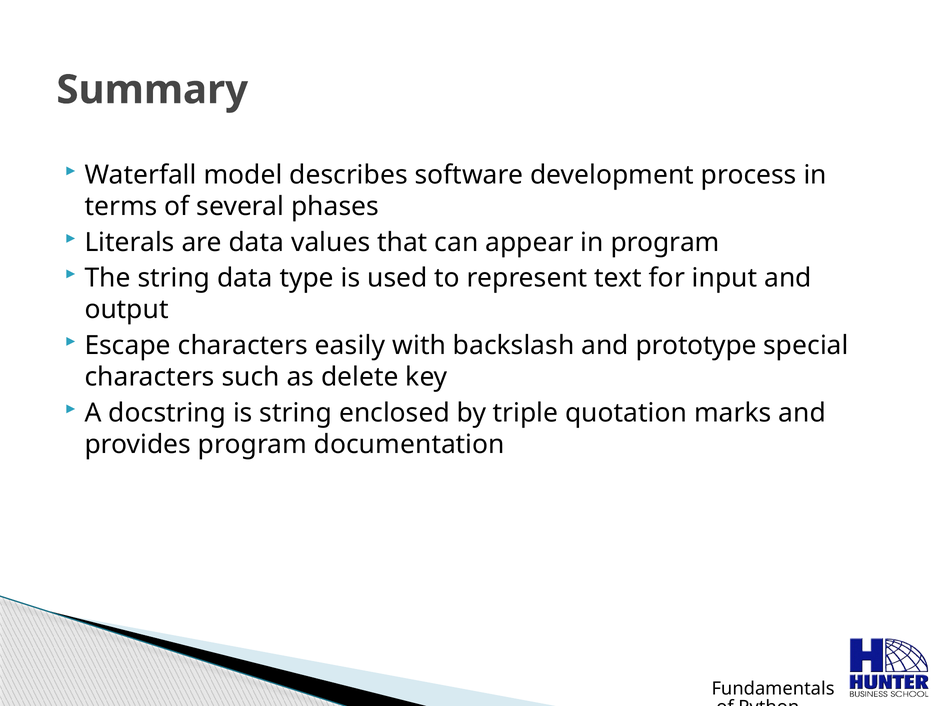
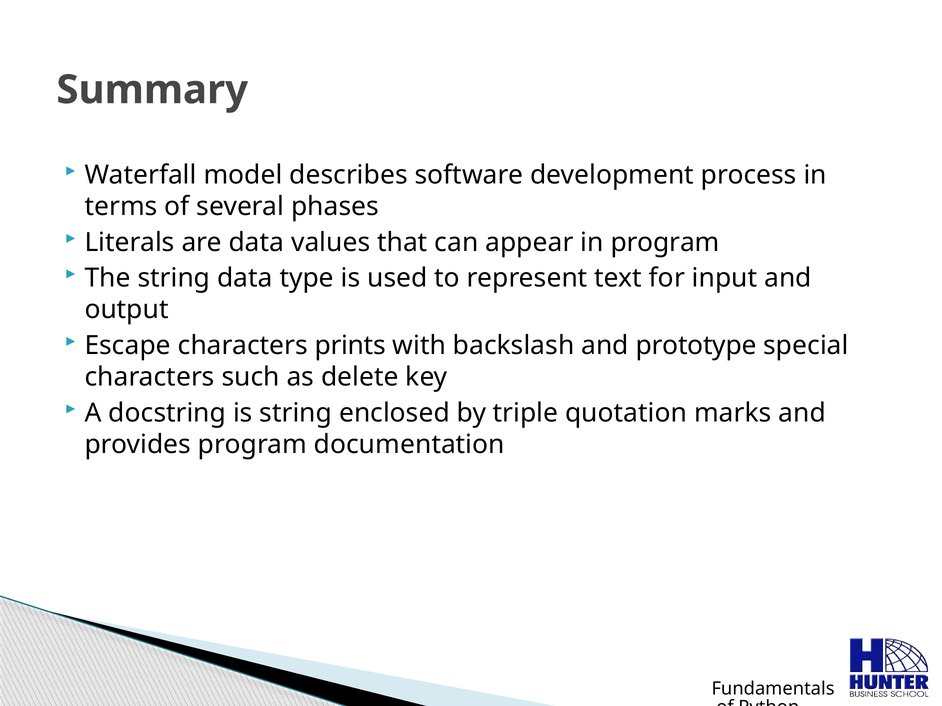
easily: easily -> prints
